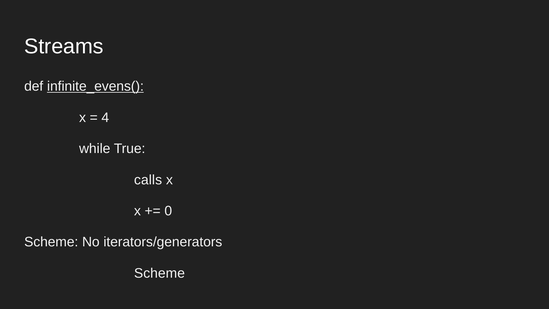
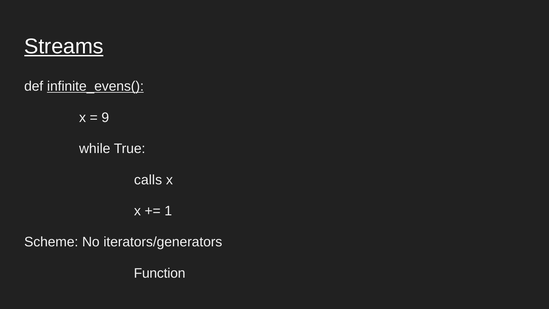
Streams underline: none -> present
4: 4 -> 9
0: 0 -> 1
Scheme at (159, 273): Scheme -> Function
